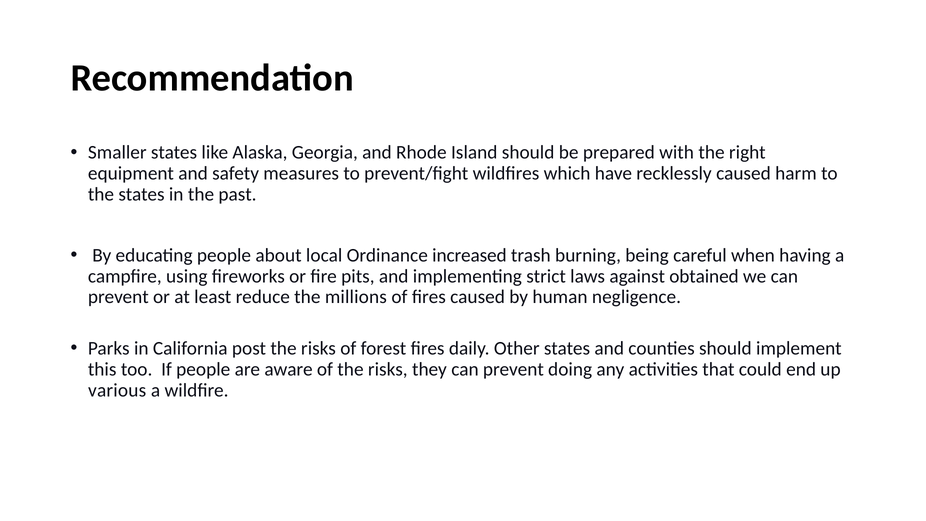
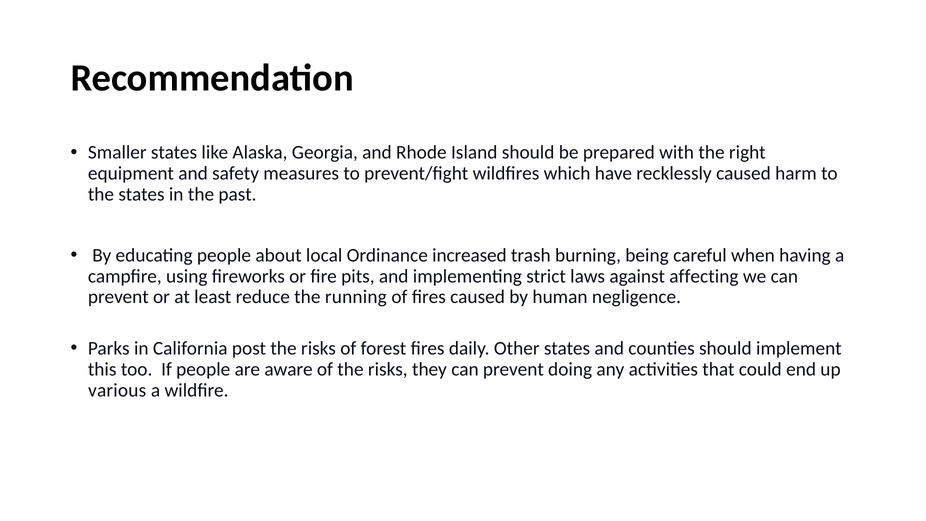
obtained: obtained -> affecting
millions: millions -> running
